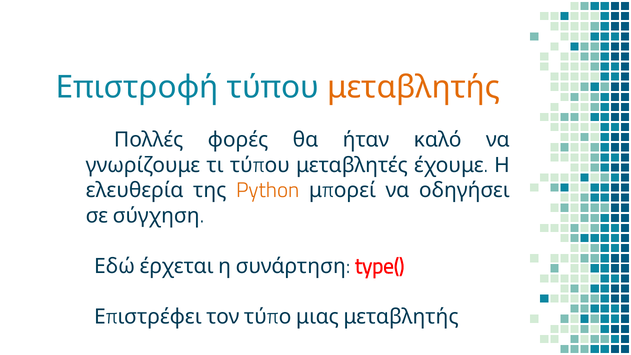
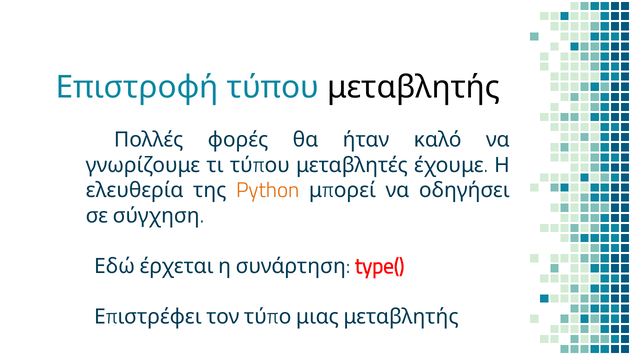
μεταβλητής colour: orange -> black
